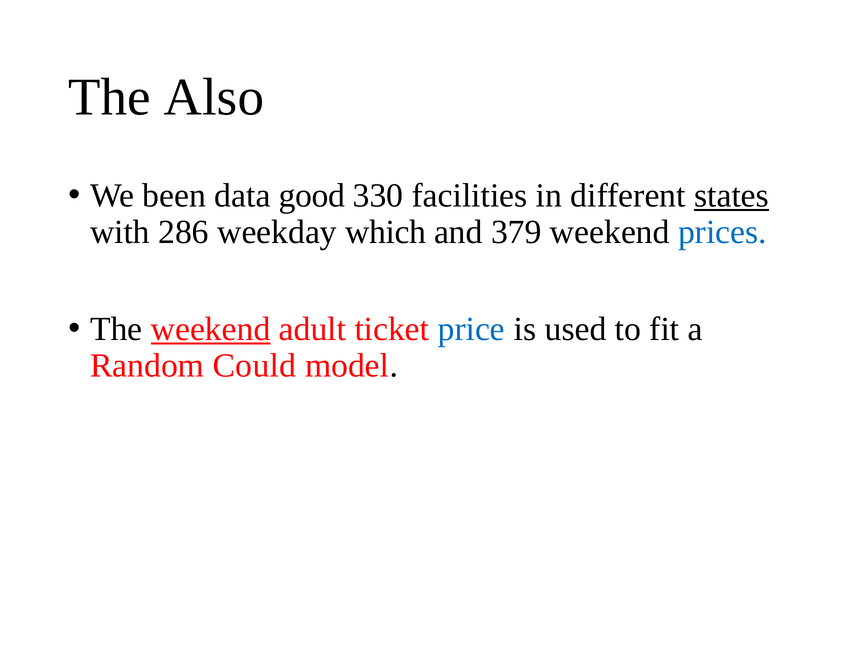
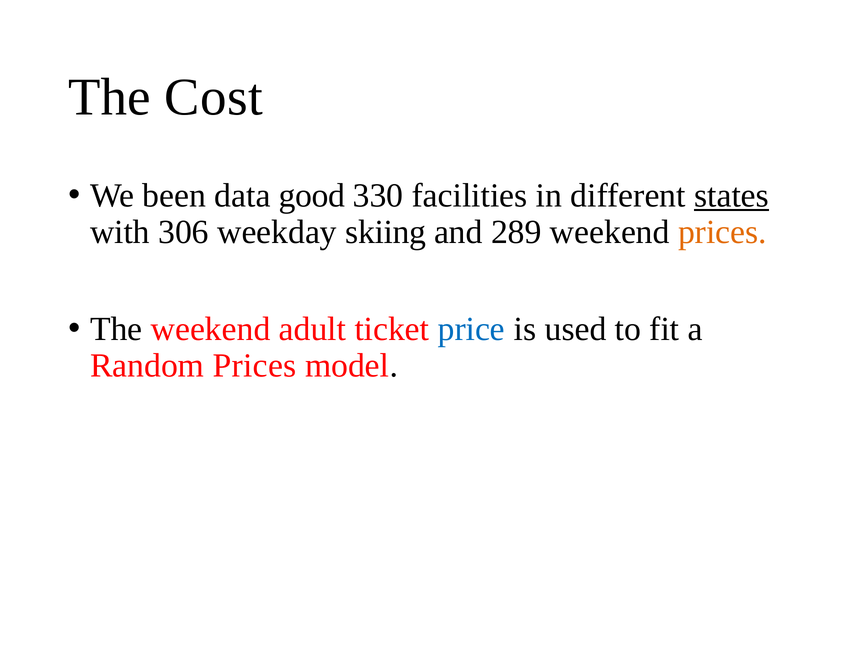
Also: Also -> Cost
286: 286 -> 306
which: which -> skiing
379: 379 -> 289
prices at (722, 232) colour: blue -> orange
weekend at (211, 329) underline: present -> none
Random Could: Could -> Prices
